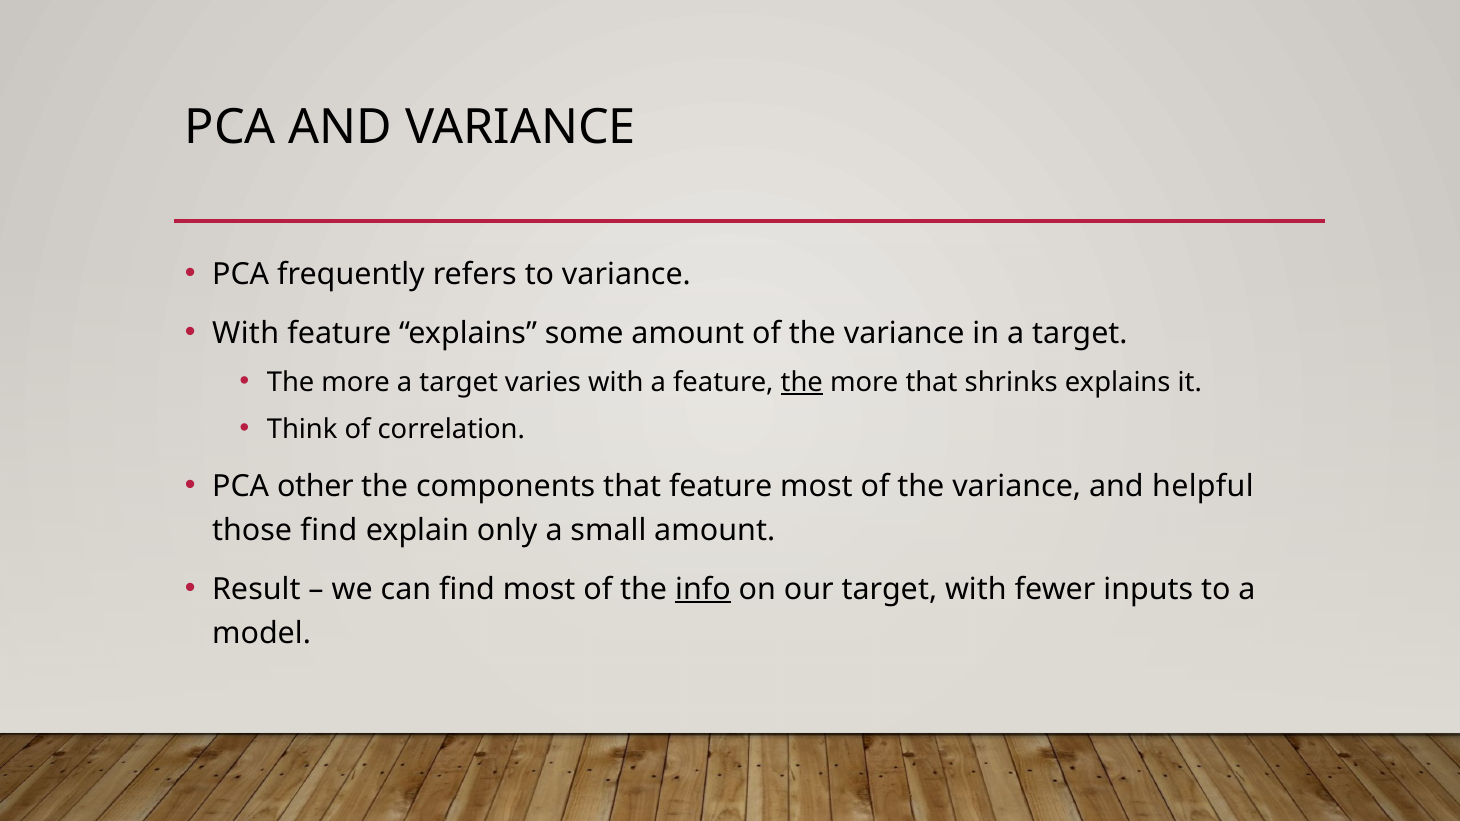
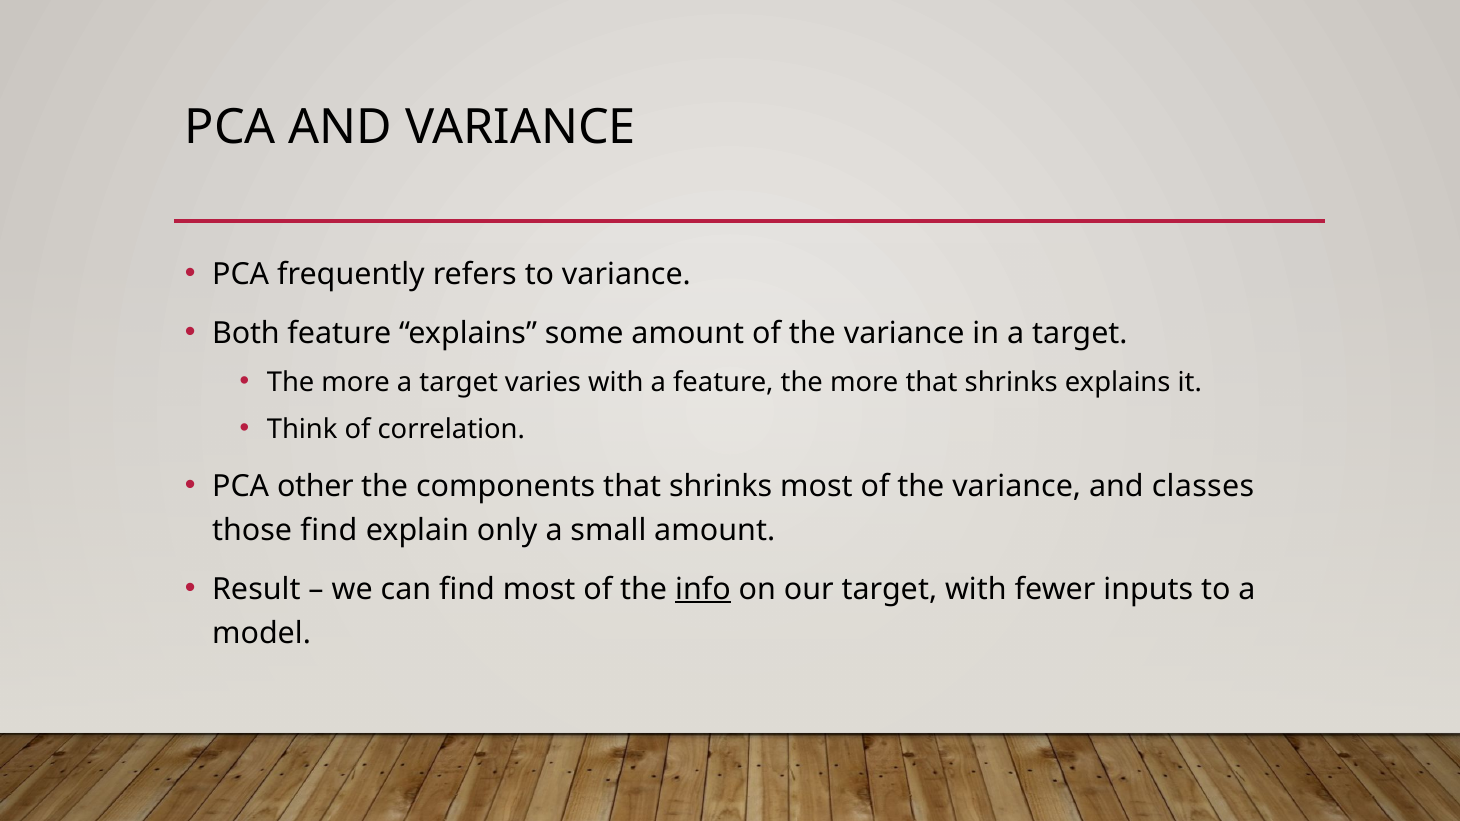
With at (246, 334): With -> Both
the at (802, 382) underline: present -> none
components that feature: feature -> shrinks
helpful: helpful -> classes
